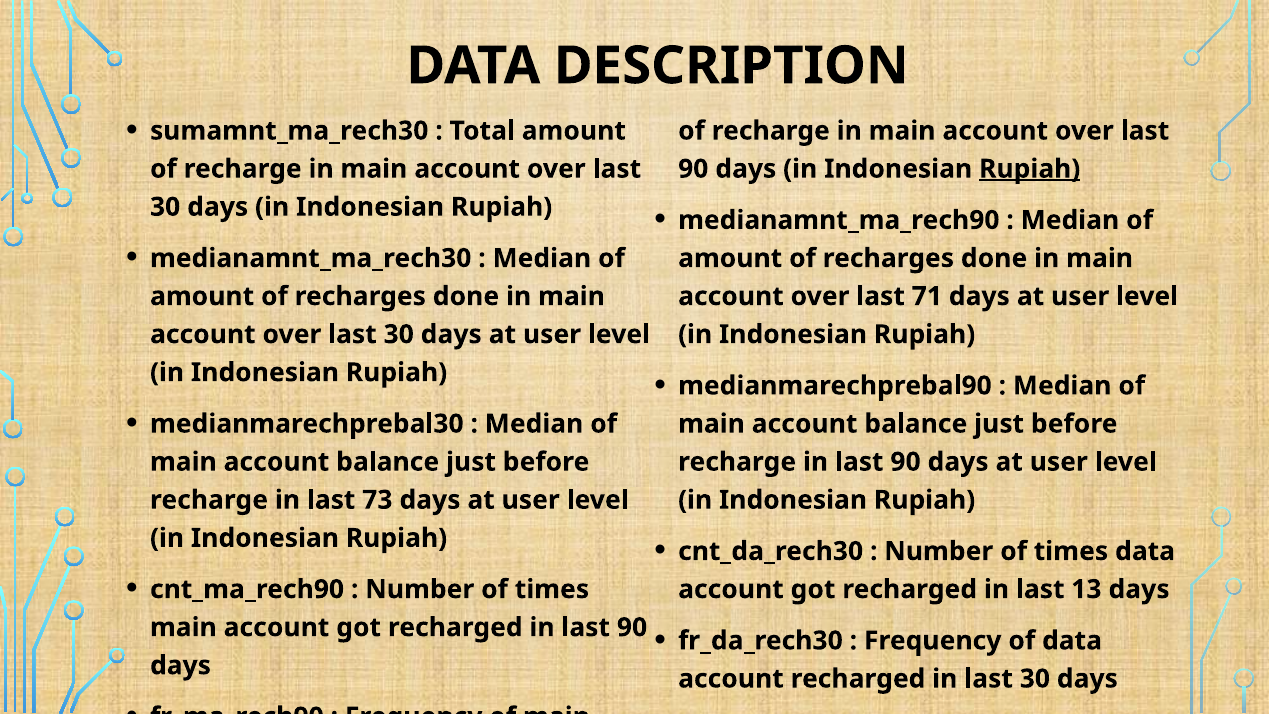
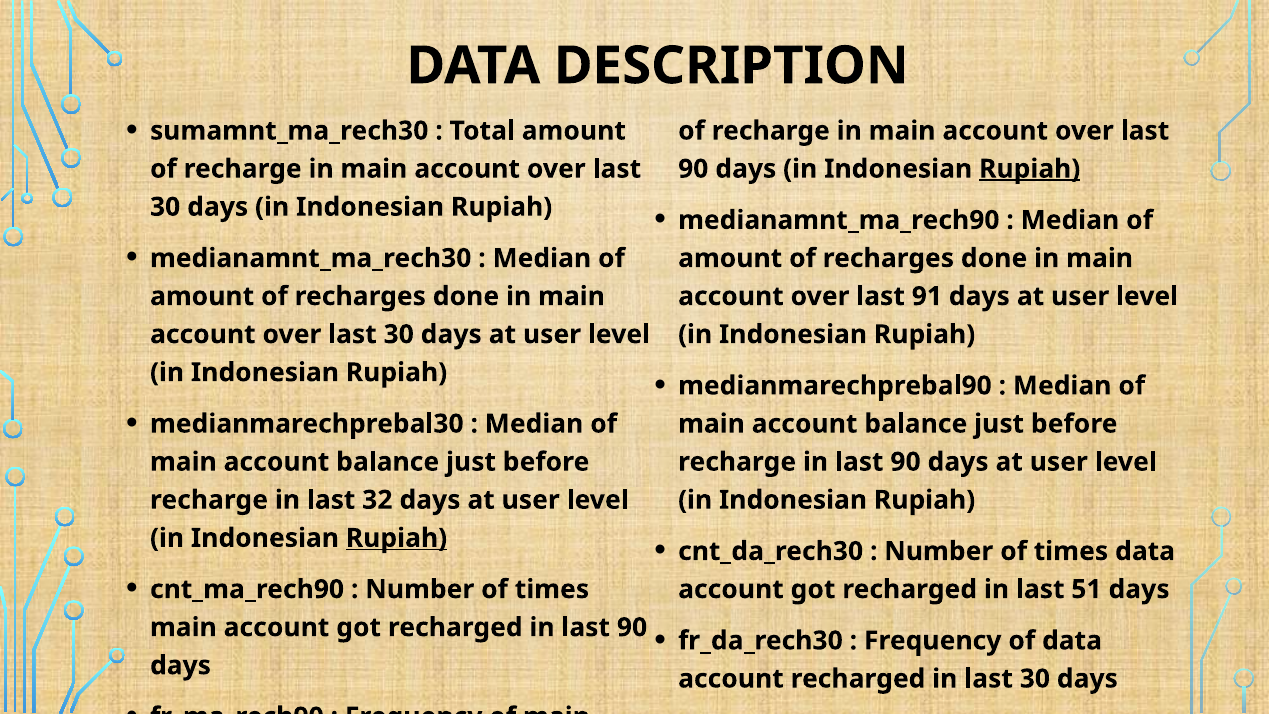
71: 71 -> 91
73: 73 -> 32
Rupiah at (396, 538) underline: none -> present
13: 13 -> 51
